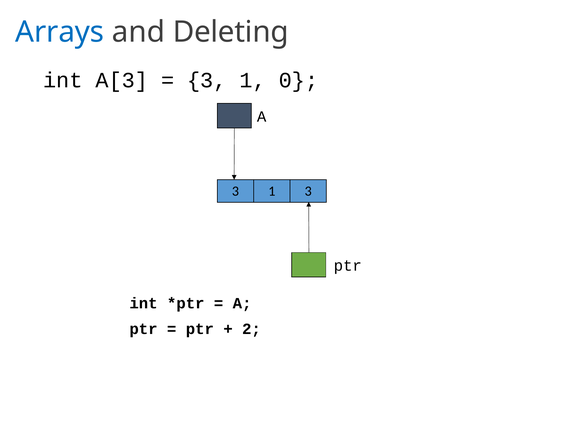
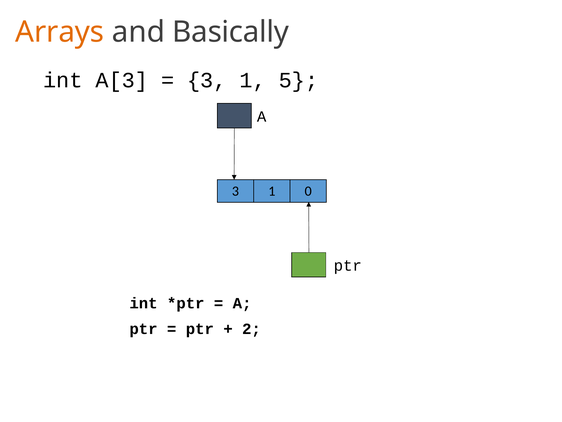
Arrays colour: blue -> orange
Deleting: Deleting -> Basically
0: 0 -> 5
1 3: 3 -> 0
